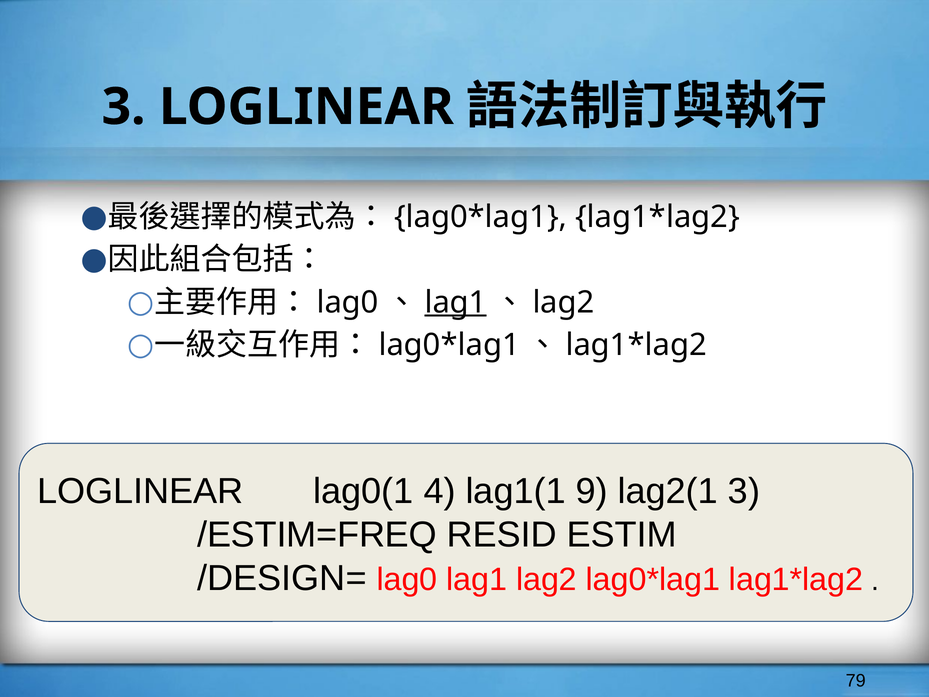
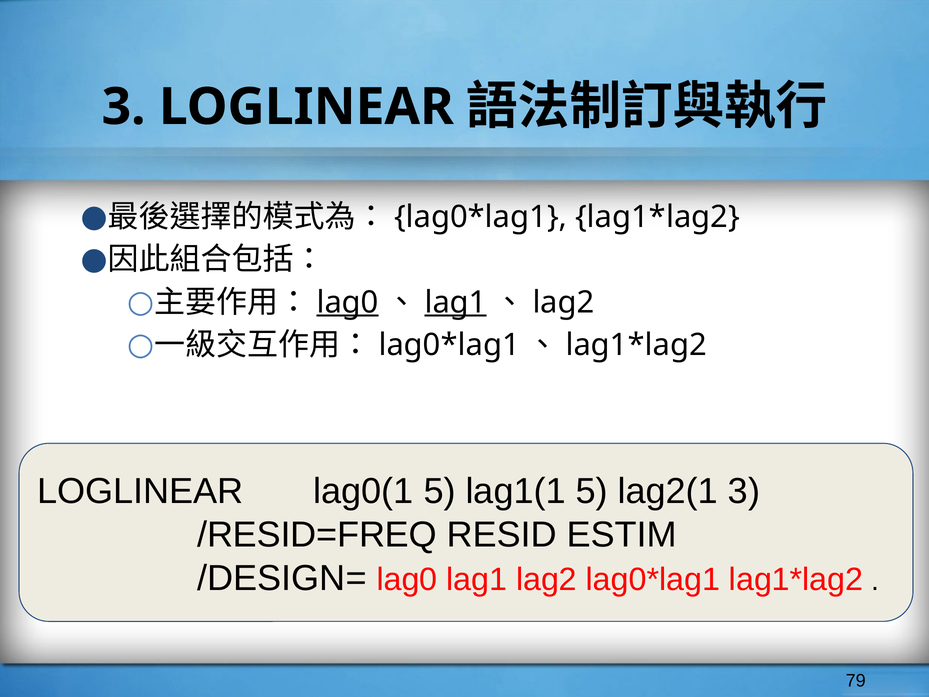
lag0 at (348, 302) underline: none -> present
lag0(1 4: 4 -> 5
lag1(1 9: 9 -> 5
/ESTIM=FREQ: /ESTIM=FREQ -> /RESID=FREQ
